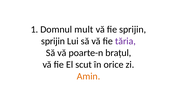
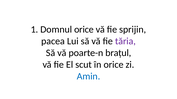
Domnul mult: mult -> orice
sprijin at (53, 41): sprijin -> pacea
Amin colour: orange -> blue
